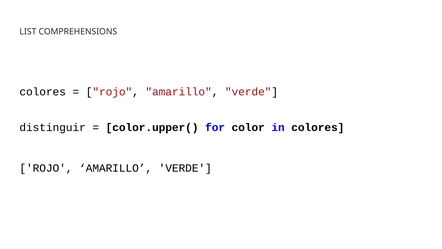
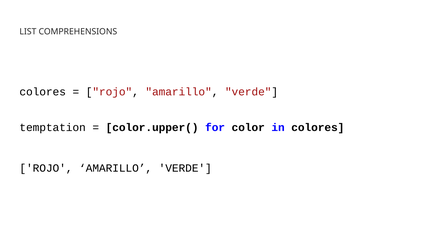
distinguir: distinguir -> temptation
